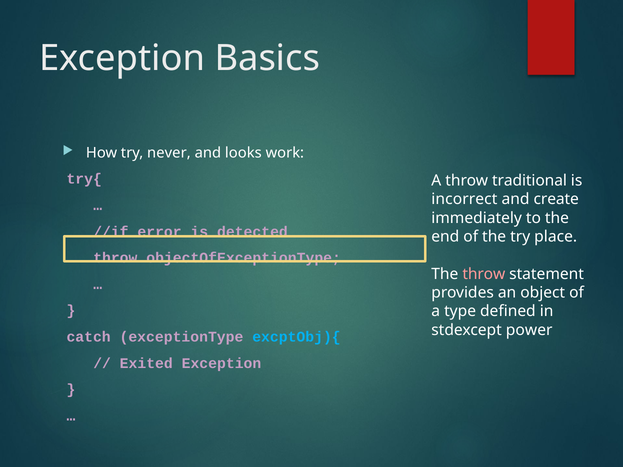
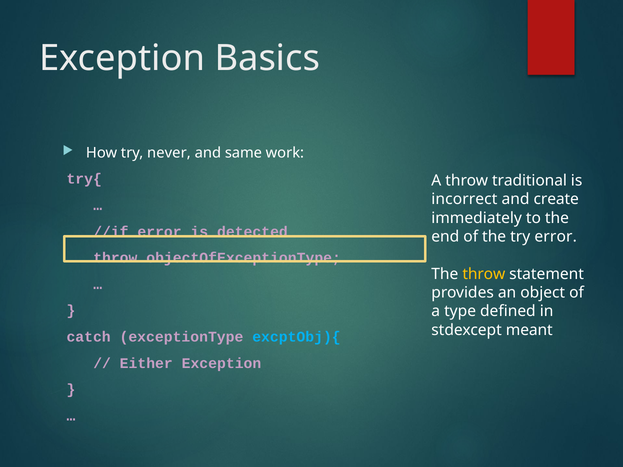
looks: looks -> same
try place: place -> error
throw at (484, 274) colour: pink -> yellow
power: power -> meant
Exited: Exited -> Either
